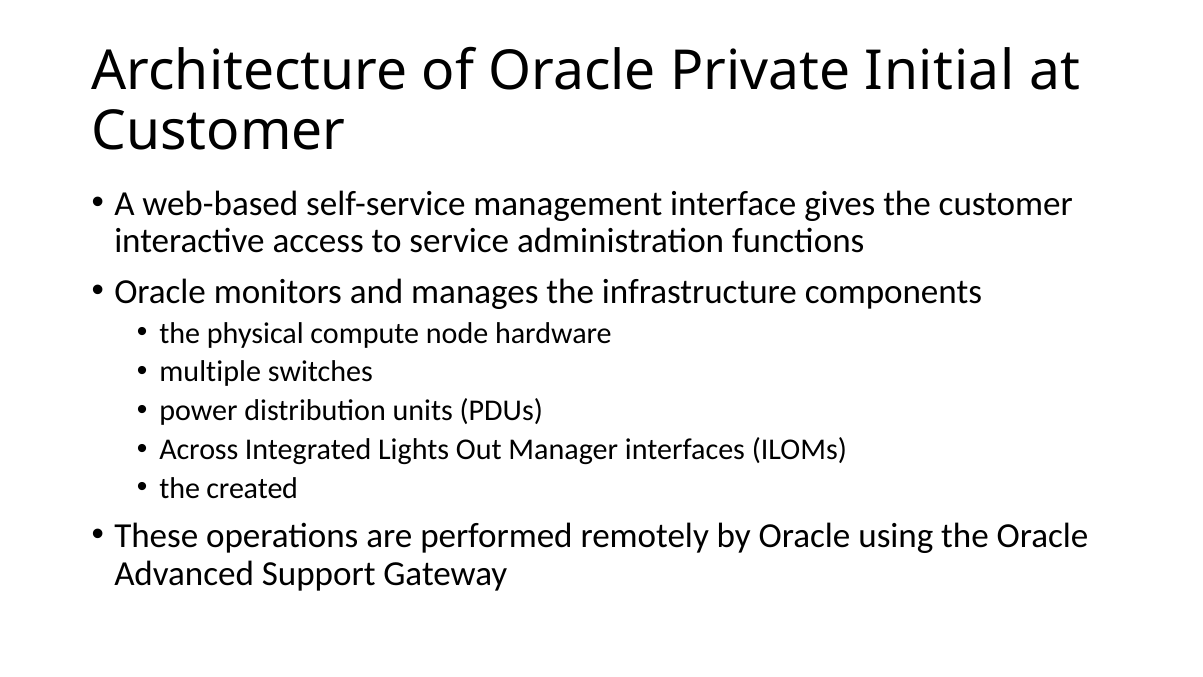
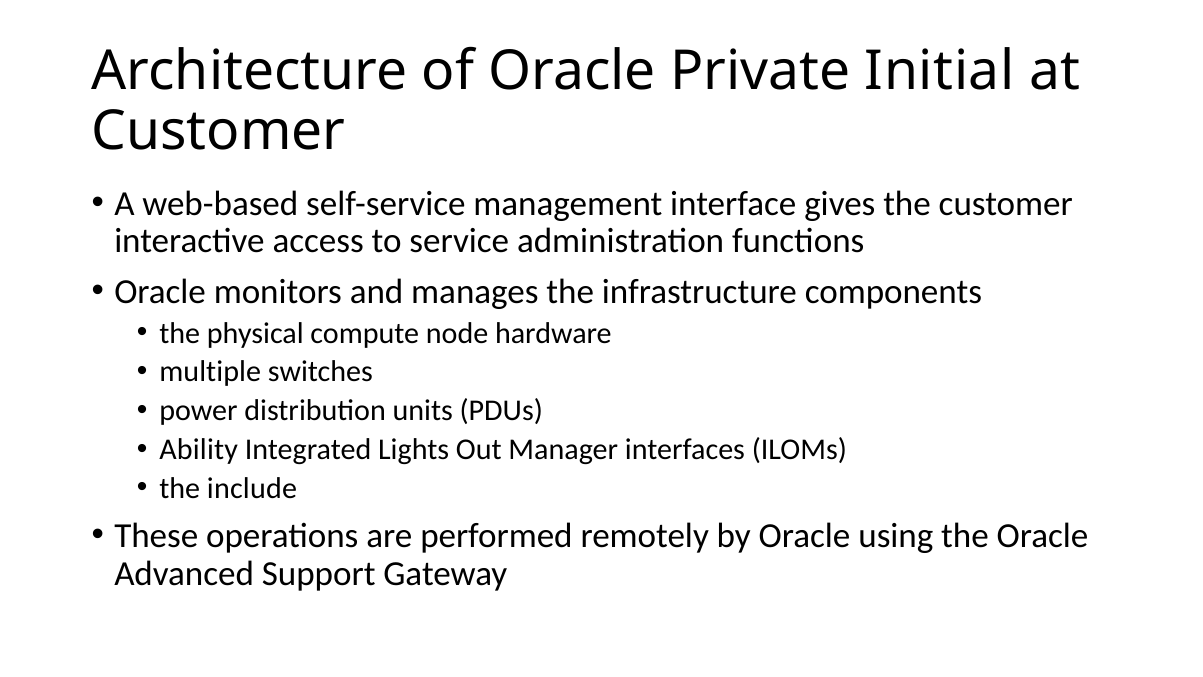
Across: Across -> Ability
created: created -> include
